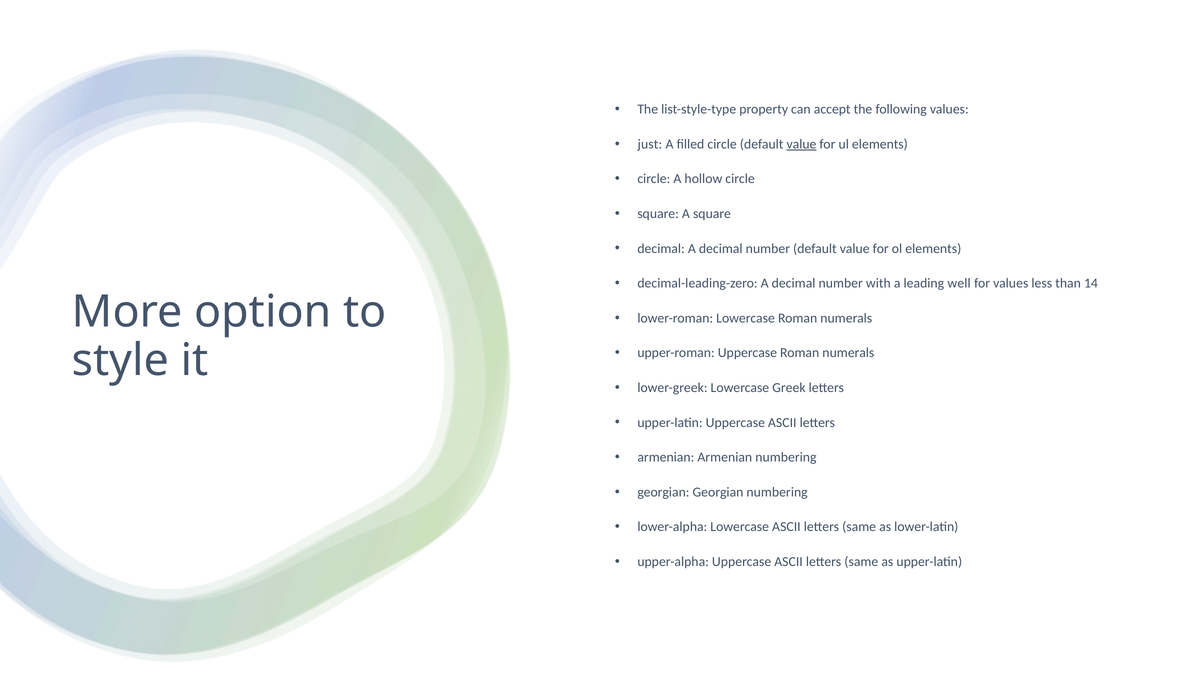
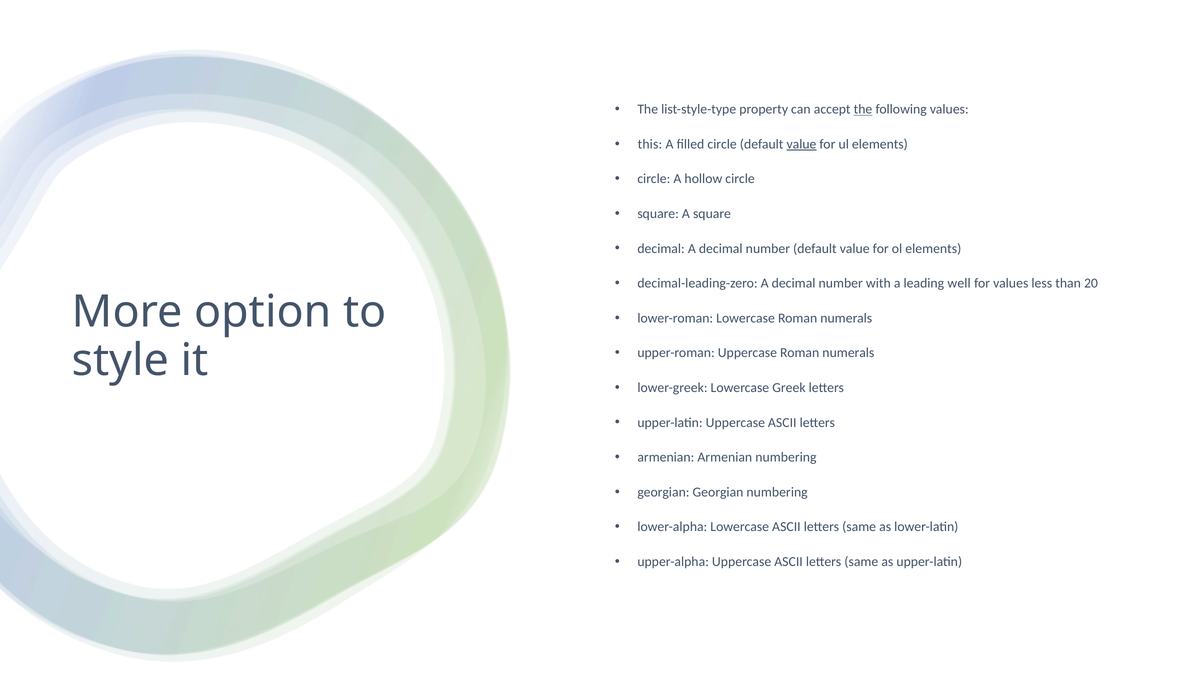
the at (863, 109) underline: none -> present
just: just -> this
14: 14 -> 20
